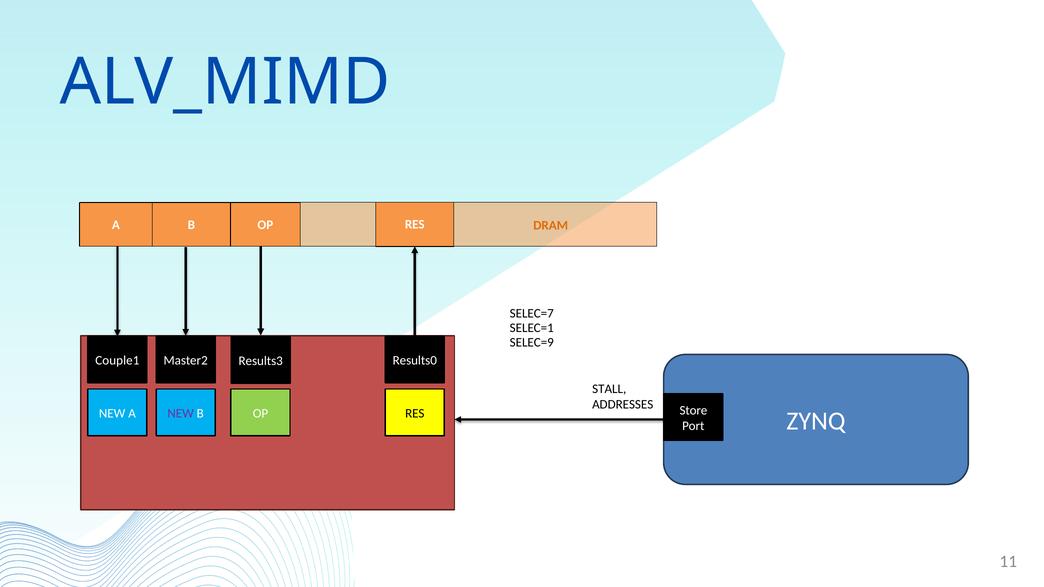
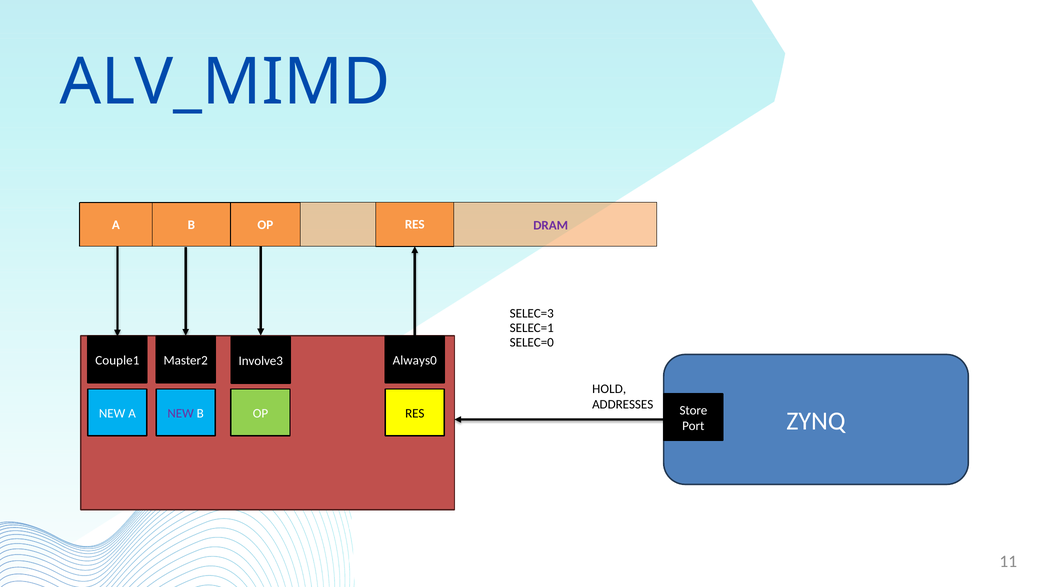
DRAM colour: orange -> purple
SELEC=7: SELEC=7 -> SELEC=3
SELEC=9: SELEC=9 -> SELEC=0
Results0: Results0 -> Always0
Results3: Results3 -> Involve3
STALL: STALL -> HOLD
